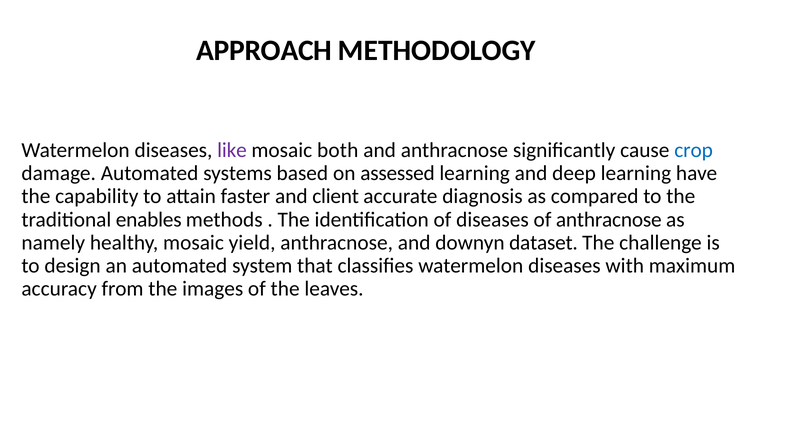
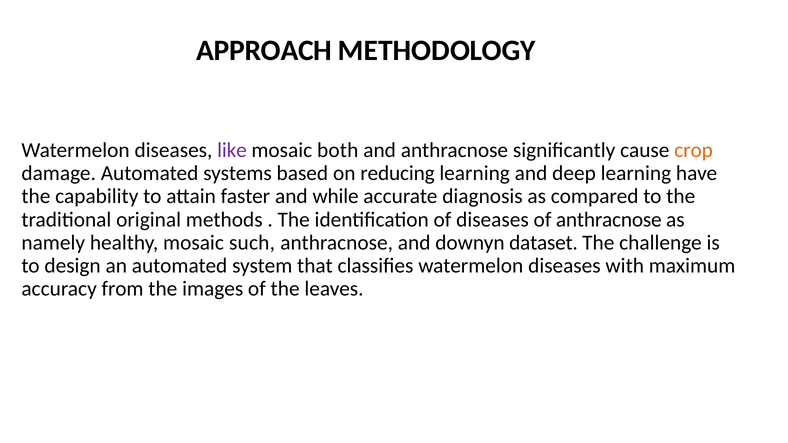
crop colour: blue -> orange
assessed: assessed -> reducing
client: client -> while
enables: enables -> original
yield: yield -> such
